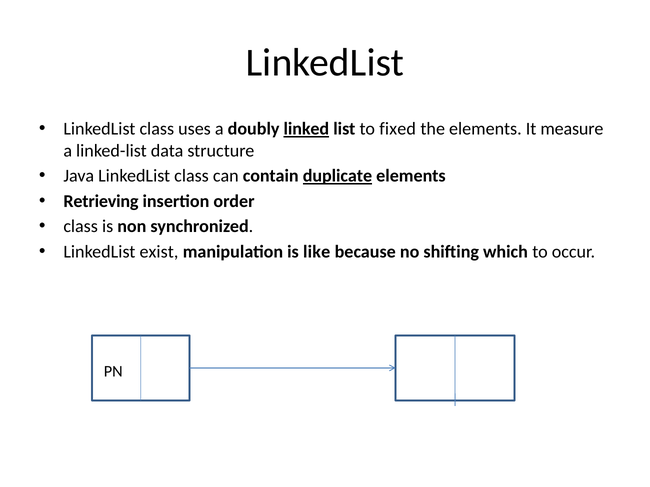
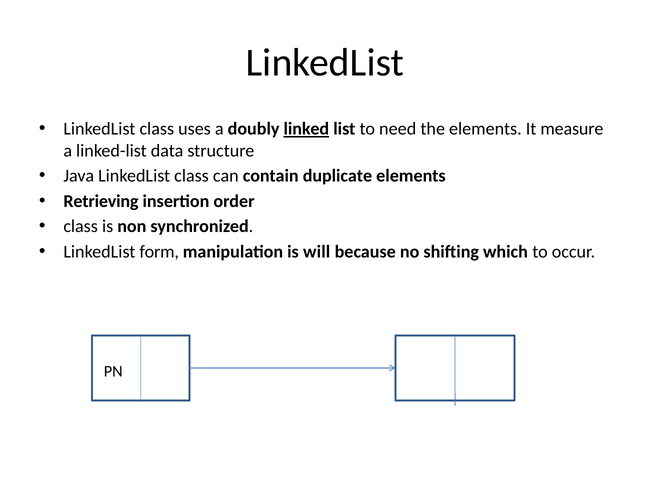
fixed: fixed -> need
duplicate underline: present -> none
exist: exist -> form
like: like -> will
